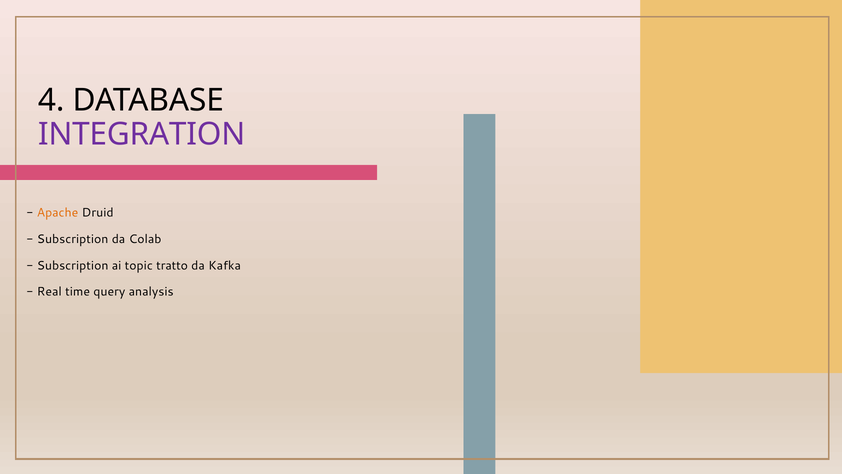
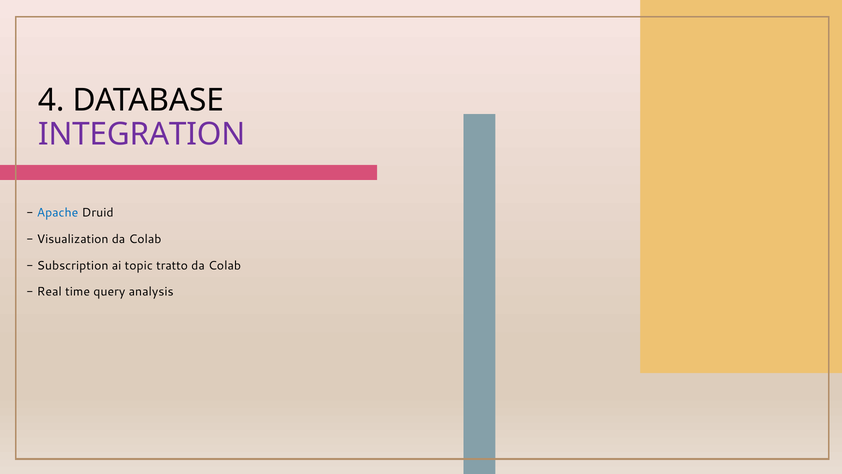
Apache colour: orange -> blue
Subscription at (73, 239): Subscription -> Visualization
Kafka at (225, 265): Kafka -> Colab
